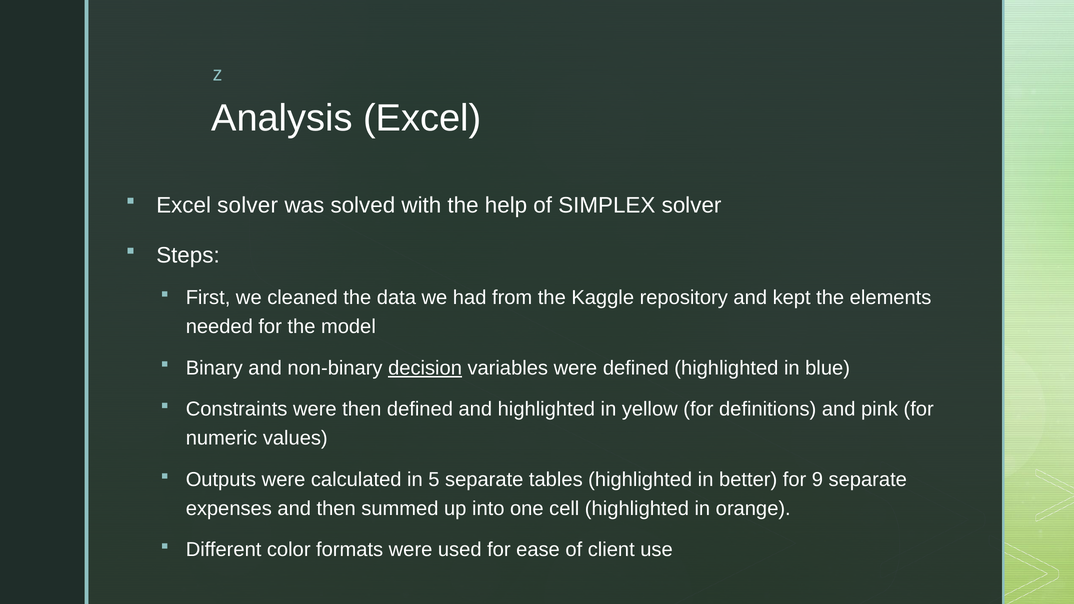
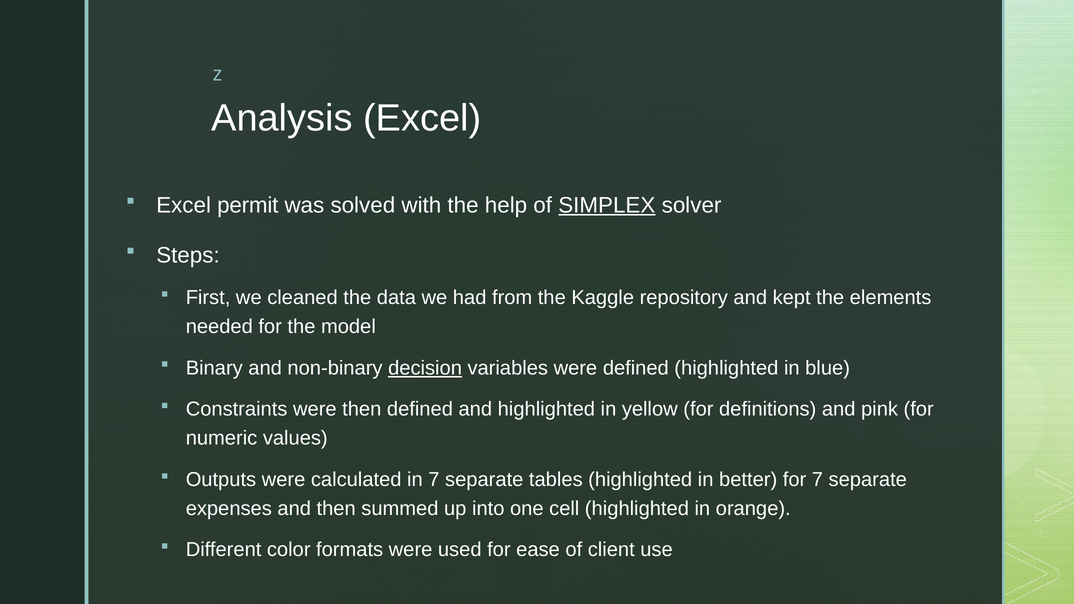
Excel solver: solver -> permit
SIMPLEX underline: none -> present
in 5: 5 -> 7
for 9: 9 -> 7
